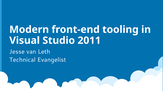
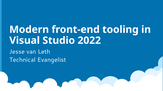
2011: 2011 -> 2022
